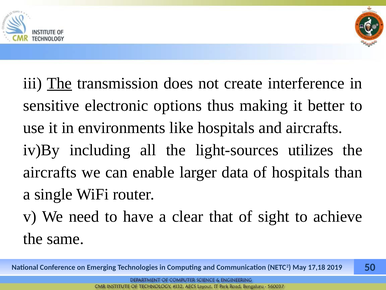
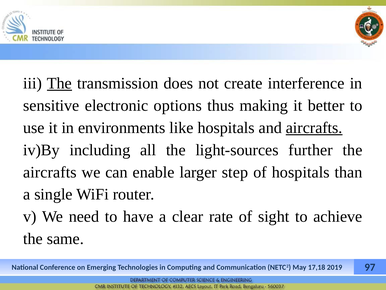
aircrafts at (314, 128) underline: none -> present
utilizes: utilizes -> further
data: data -> step
that: that -> rate
50: 50 -> 97
